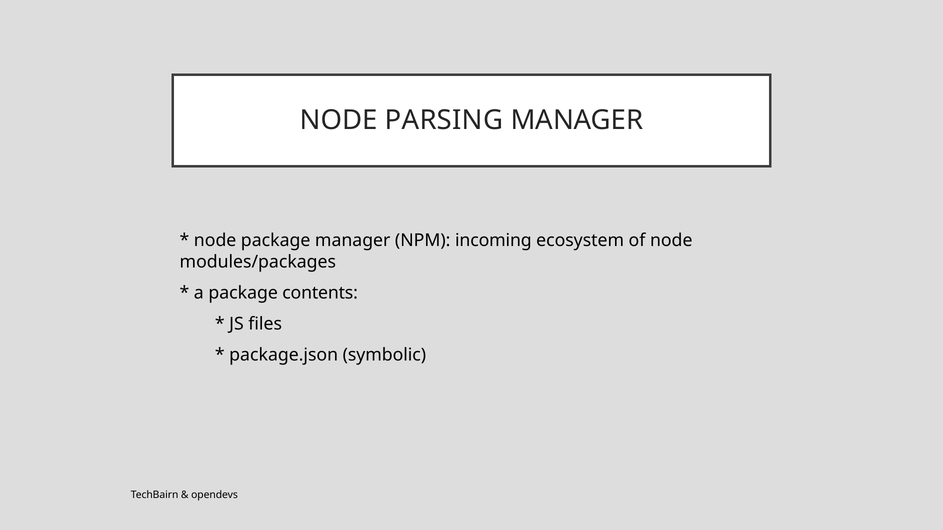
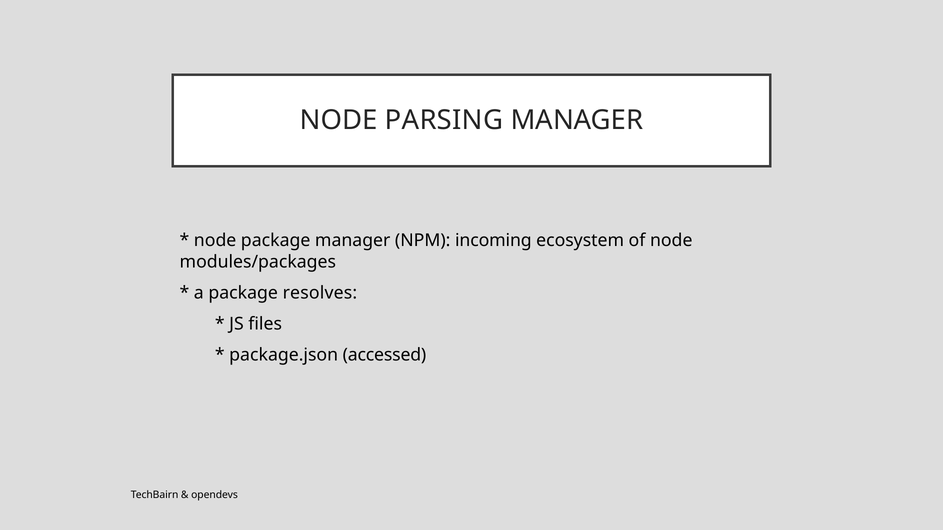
contents: contents -> resolves
symbolic: symbolic -> accessed
